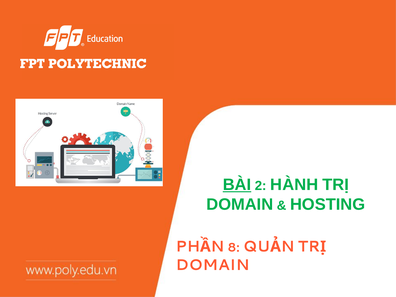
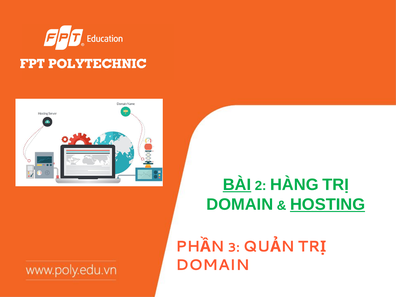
HÀNH: HÀNH -> HÀNG
HOSTING underline: none -> present
8: 8 -> 3
